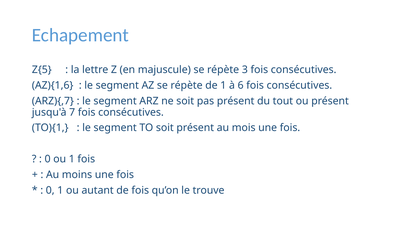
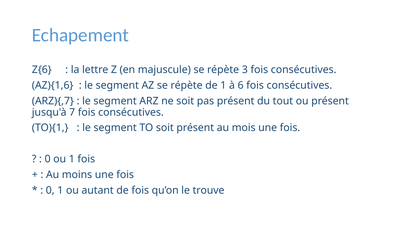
Z{5: Z{5 -> Z{6
